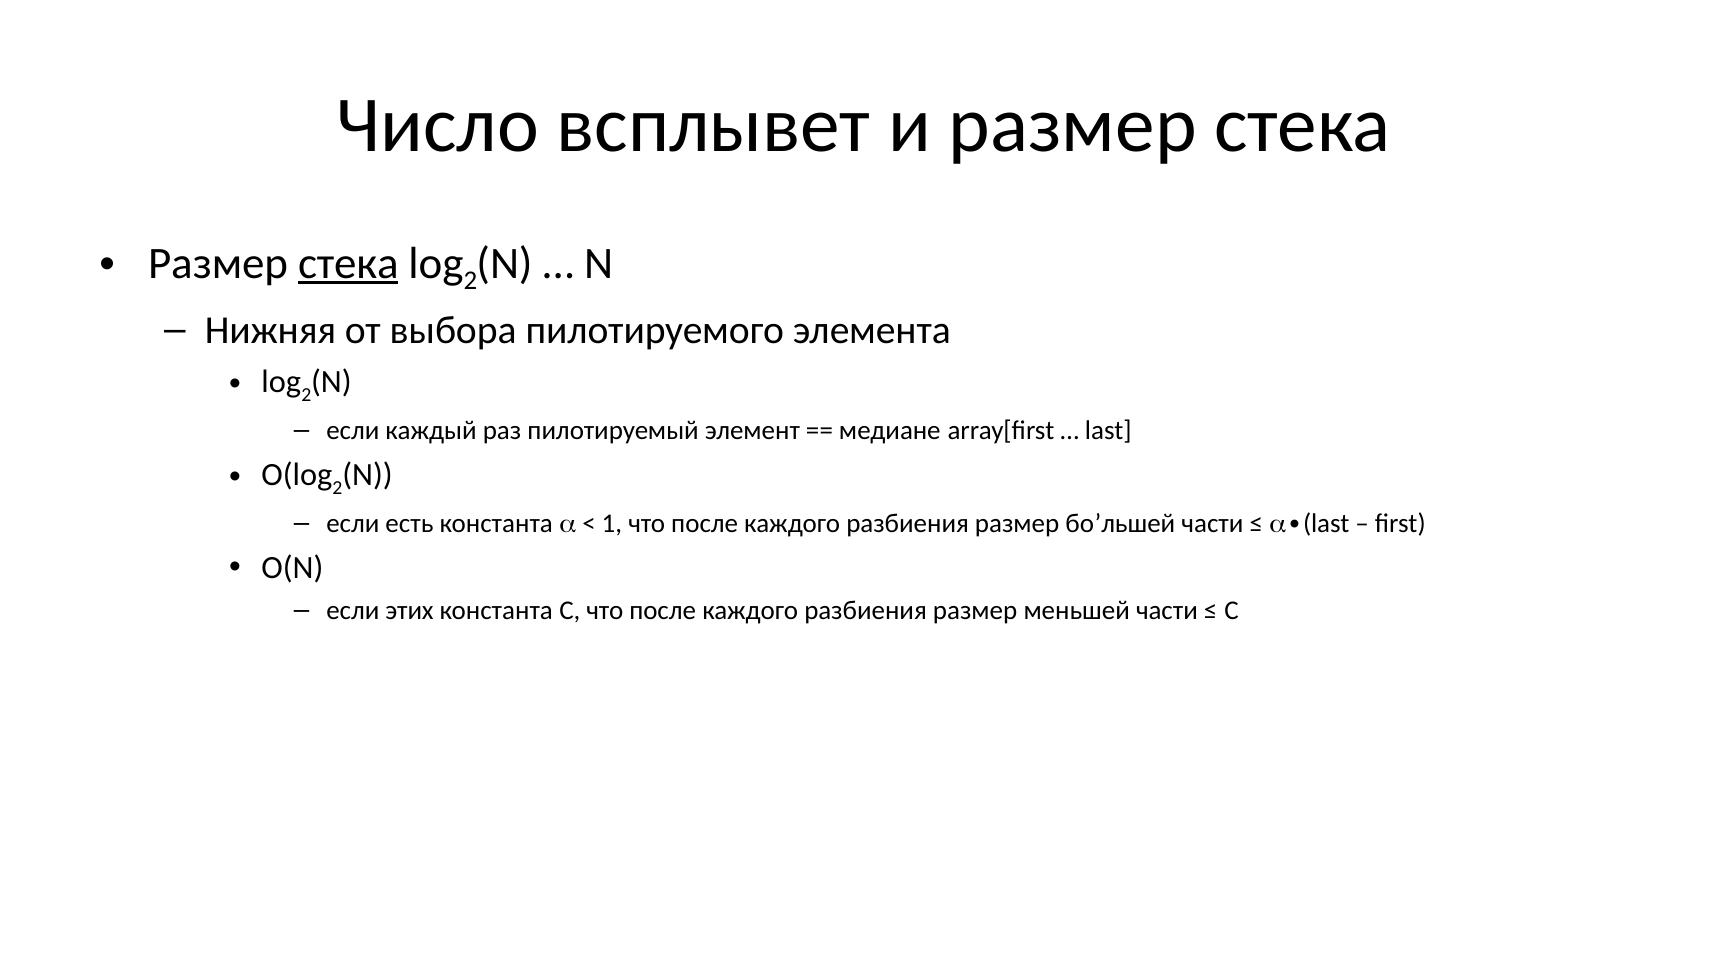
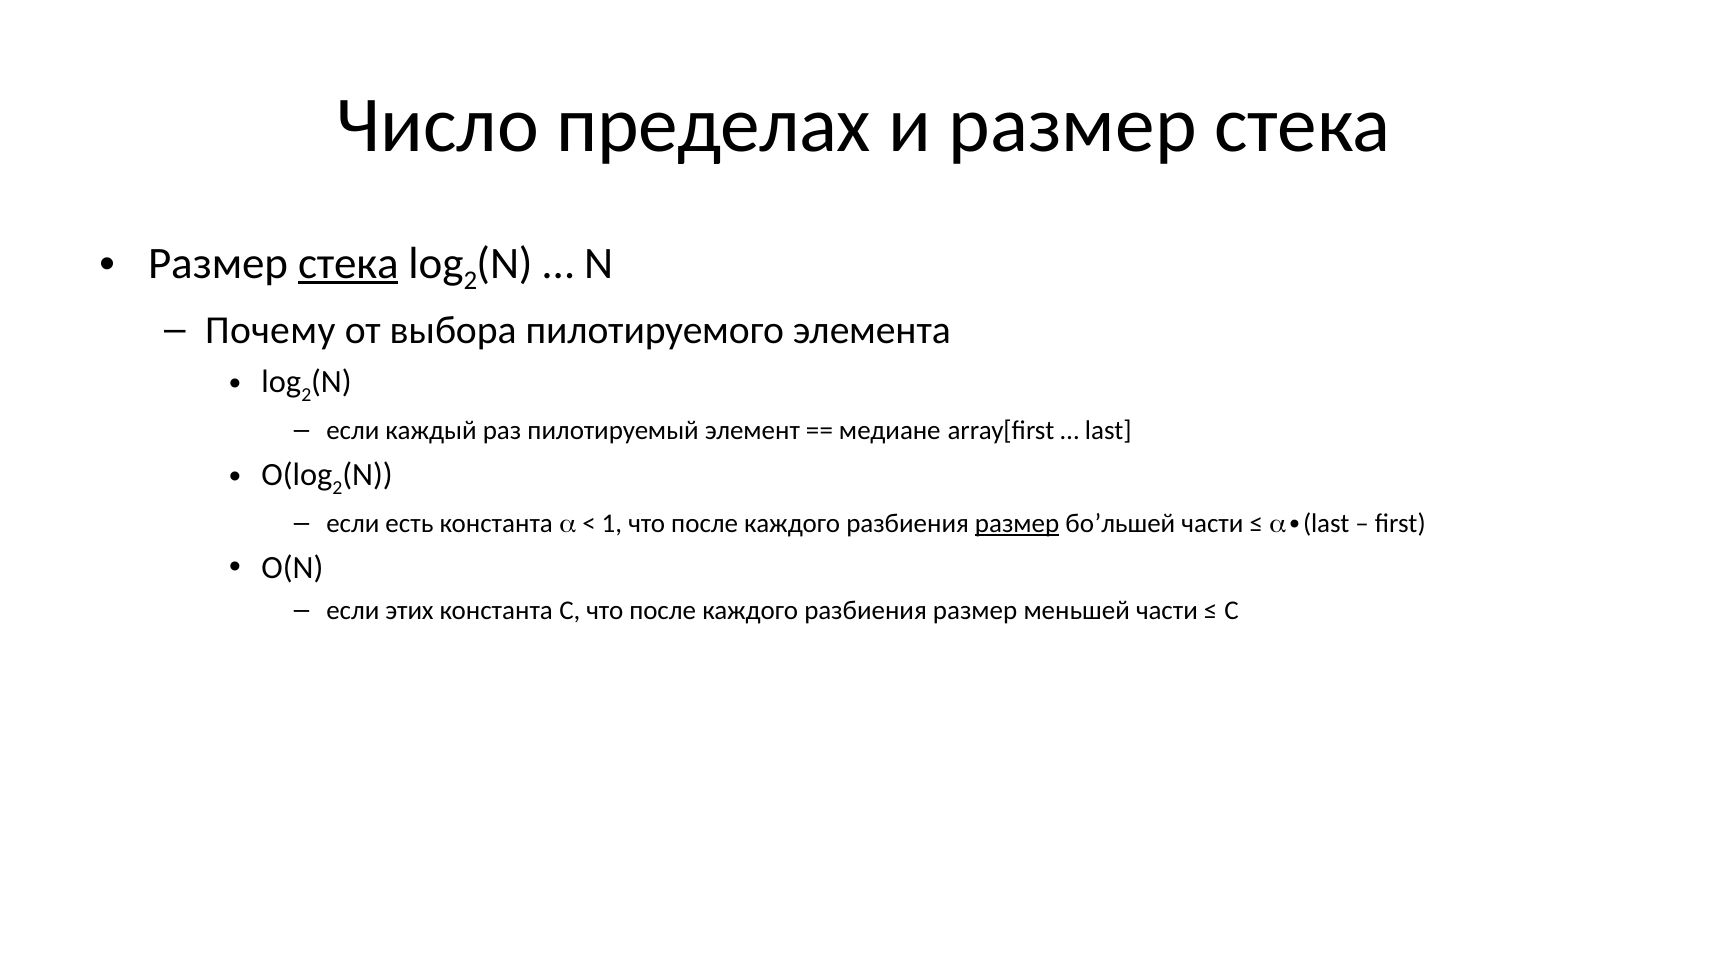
всплывет: всплывет -> пределах
Нижняя at (270, 331): Нижняя -> Почему
размер at (1017, 524) underline: none -> present
